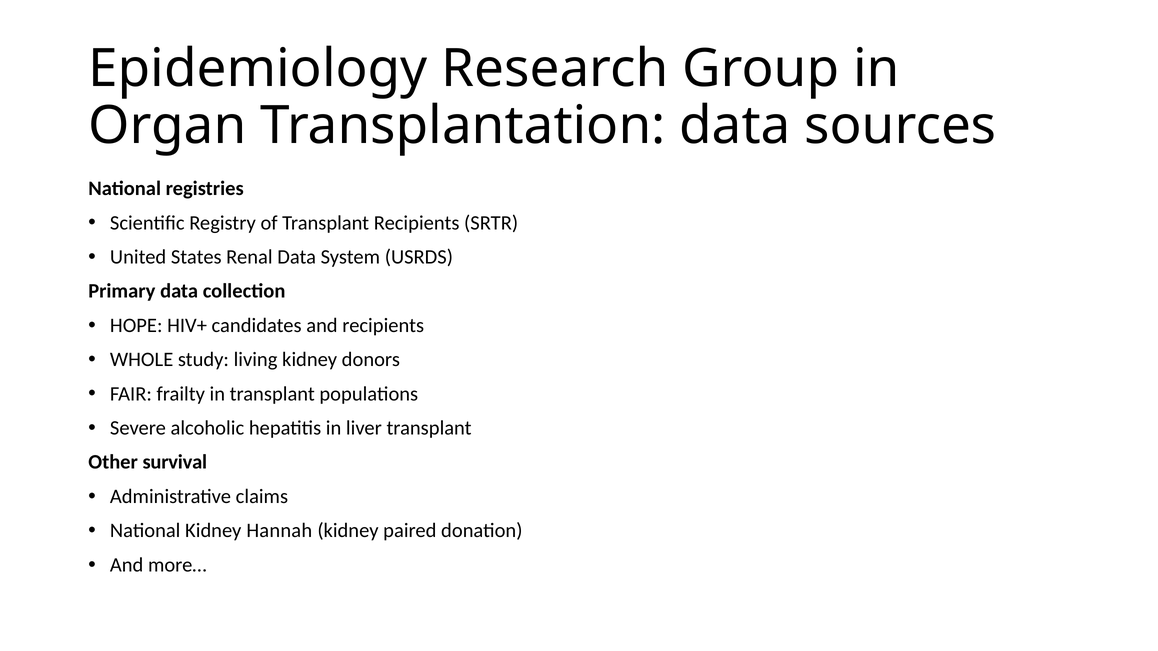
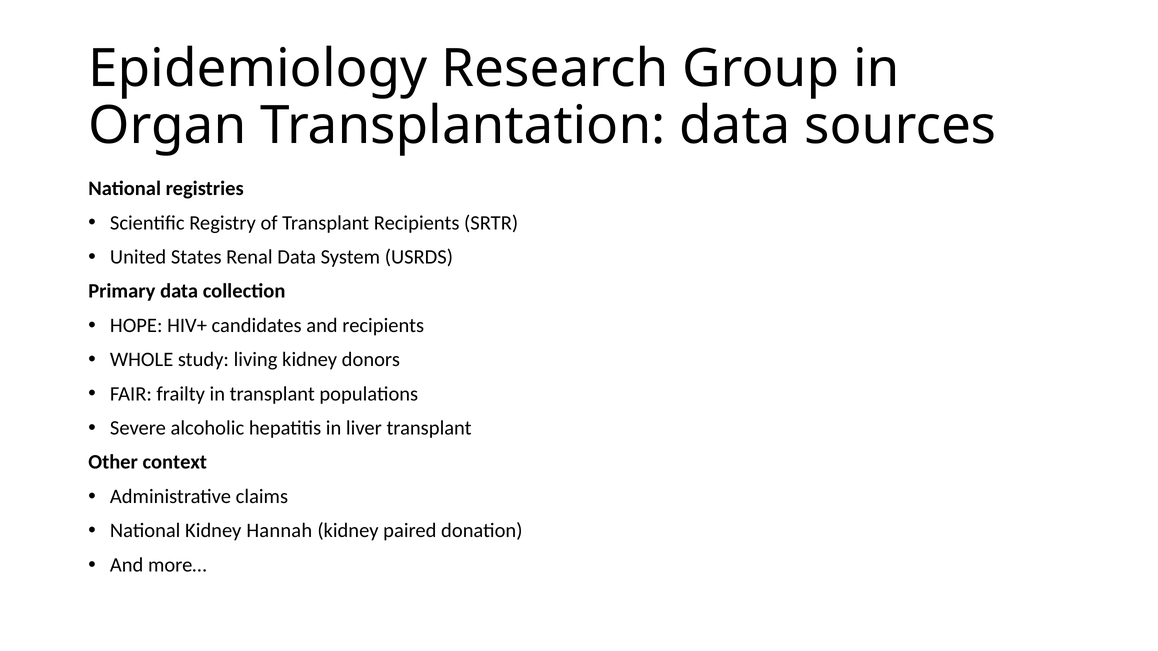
survival: survival -> context
